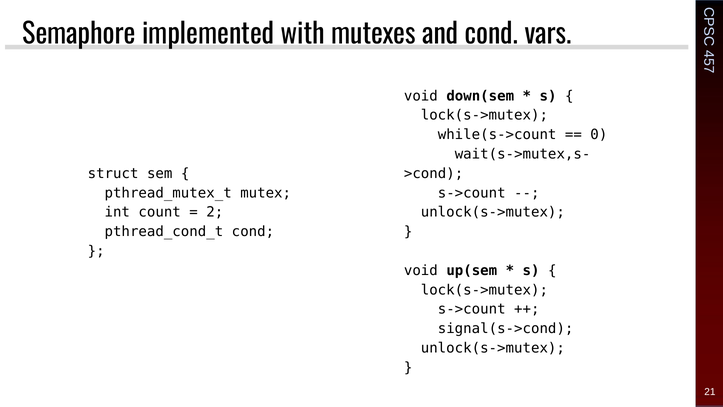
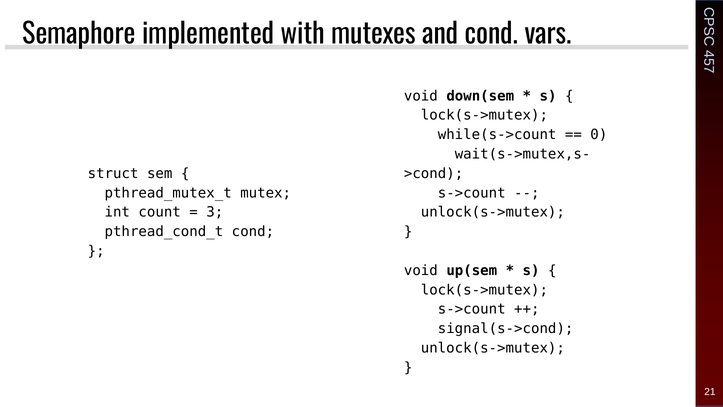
2: 2 -> 3
